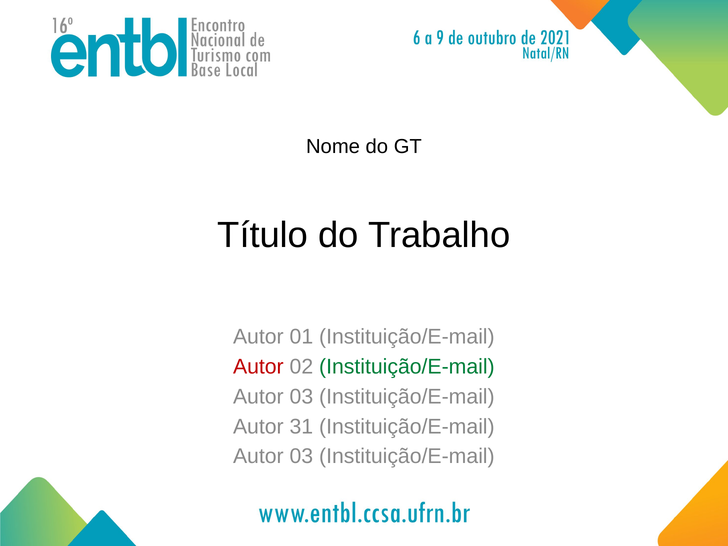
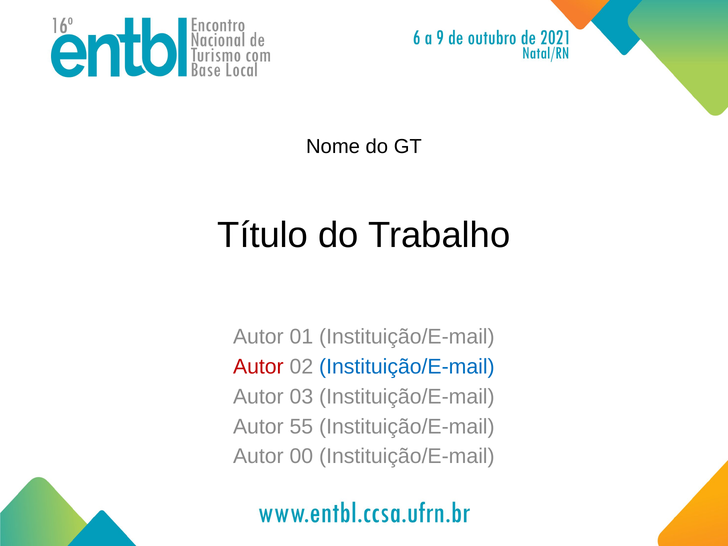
Instituição/E-mail at (407, 367) colour: green -> blue
31: 31 -> 55
03 at (301, 456): 03 -> 00
